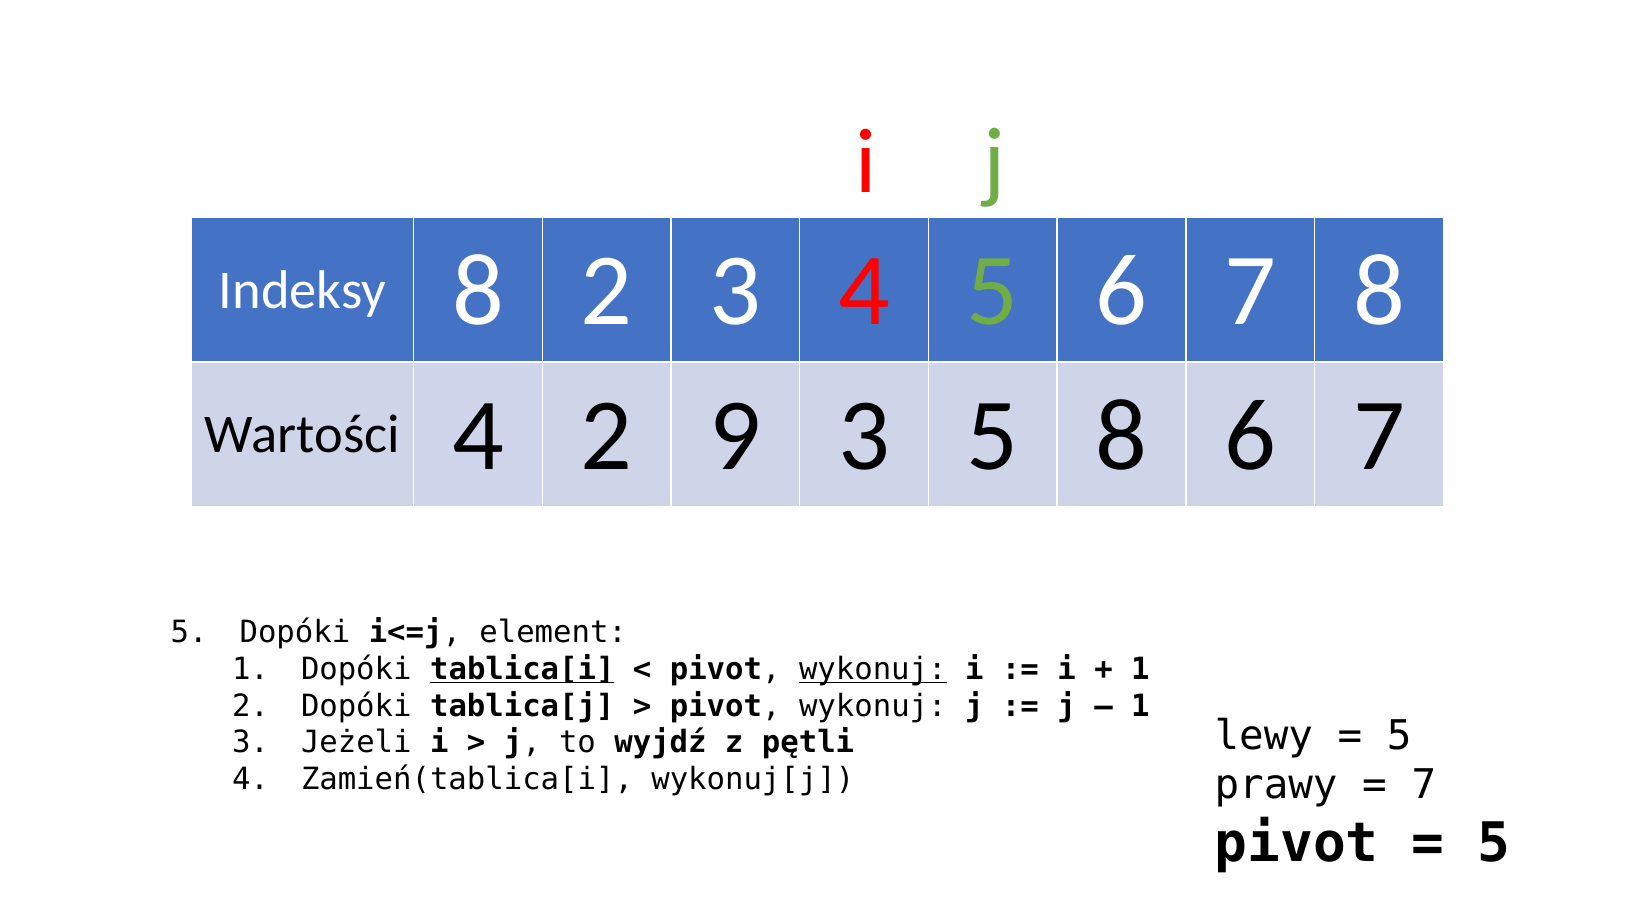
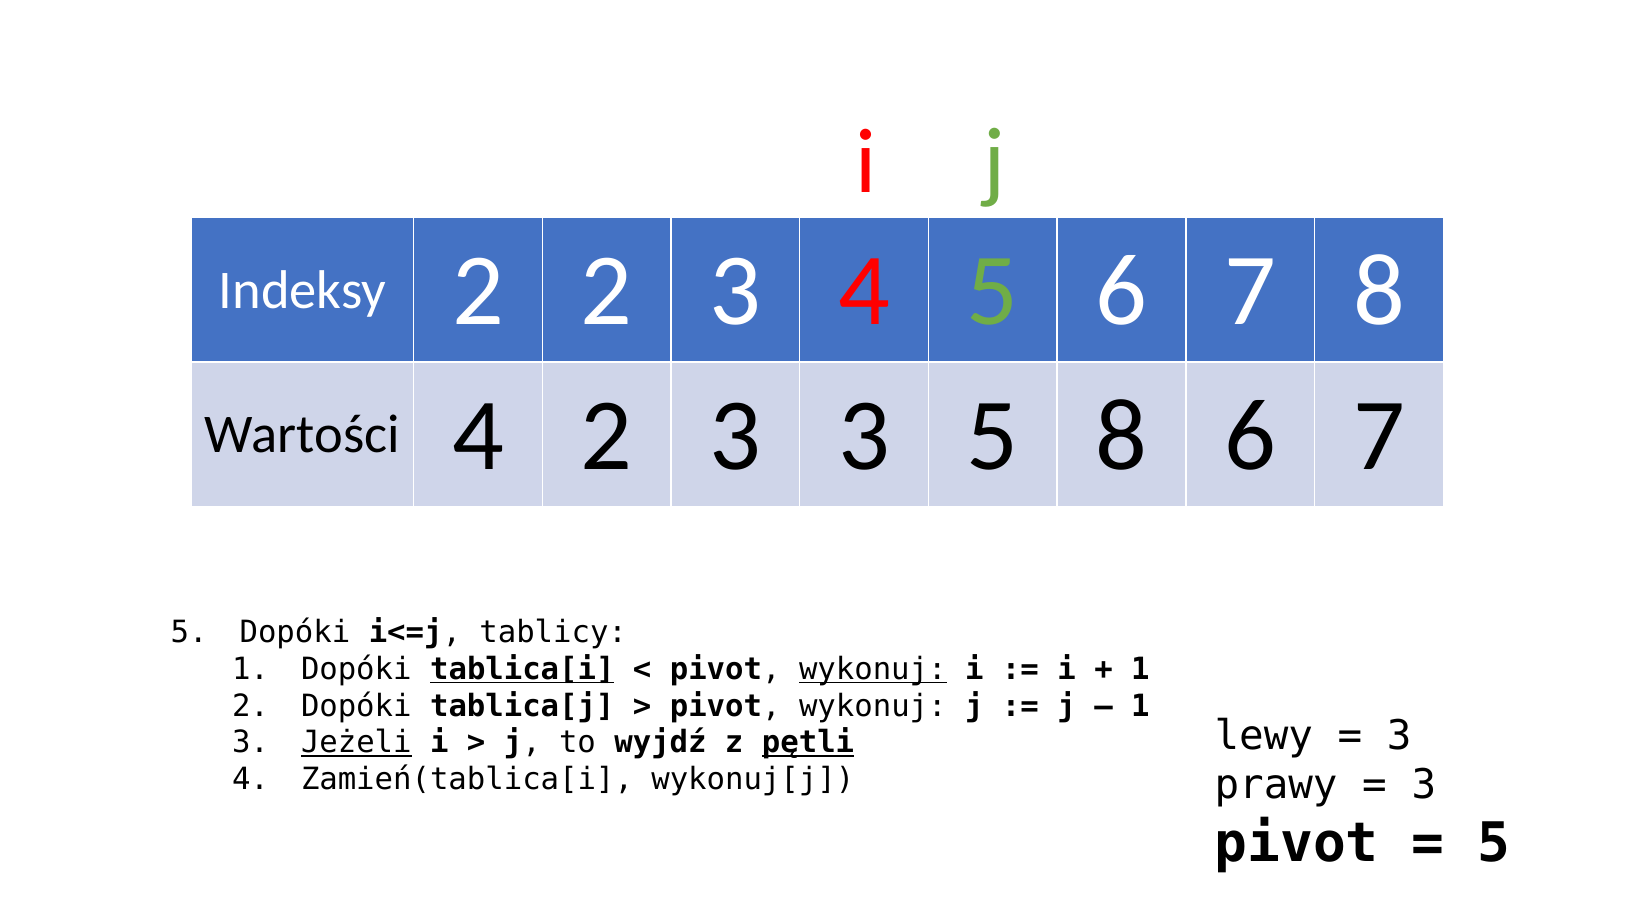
Indeksy 8: 8 -> 2
4 2 9: 9 -> 3
element: element -> tablicy
5 at (1399, 736): 5 -> 3
Jeżeli underline: none -> present
pętli underline: none -> present
7 at (1424, 785): 7 -> 3
